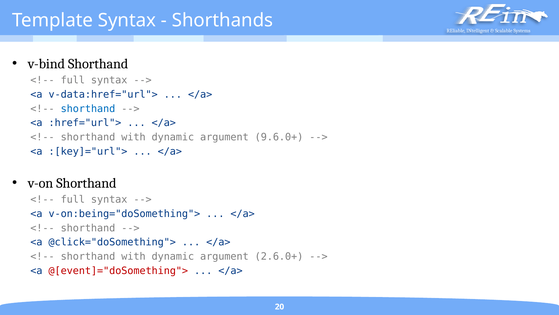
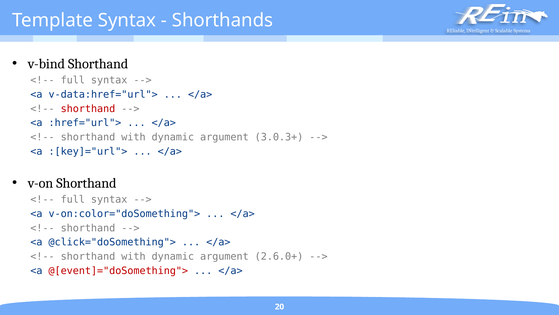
shorthand at (88, 109) colour: blue -> red
9.6.0+: 9.6.0+ -> 3.0.3+
v-on:being="doSomething">: v-on:being="doSomething"> -> v-on:color="doSomething">
